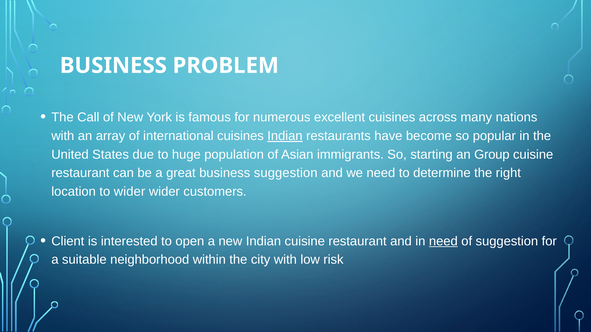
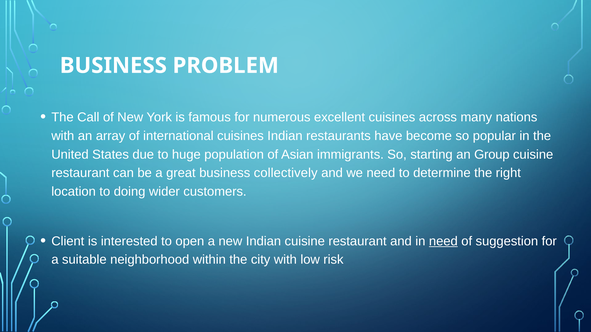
Indian at (285, 136) underline: present -> none
business suggestion: suggestion -> collectively
to wider: wider -> doing
